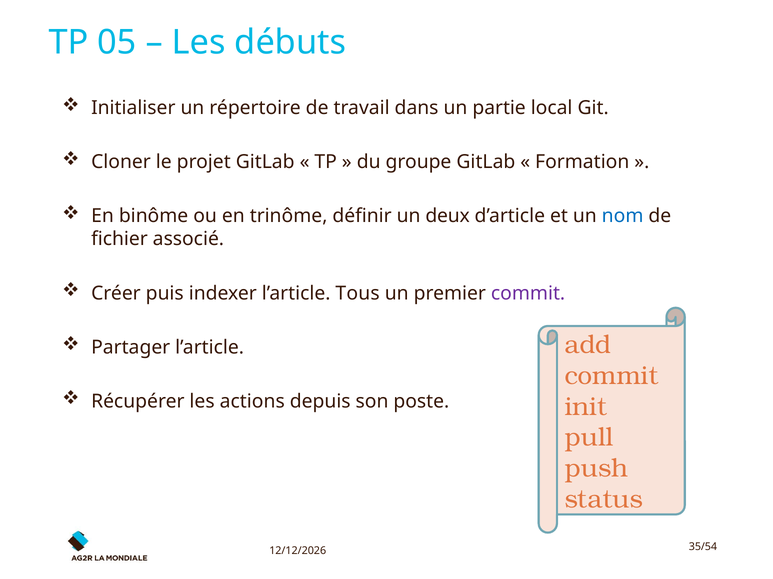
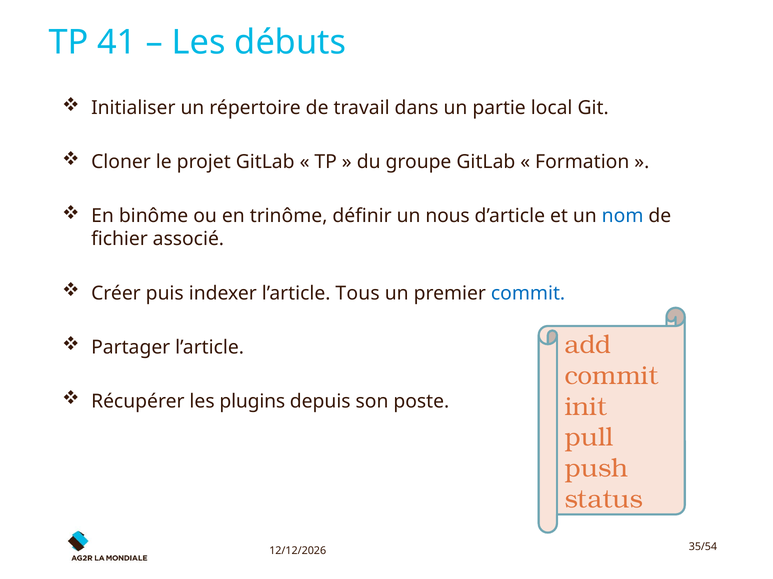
05: 05 -> 41
deux: deux -> nous
commit at (528, 294) colour: purple -> blue
actions: actions -> plugins
